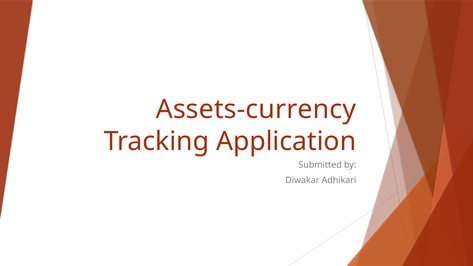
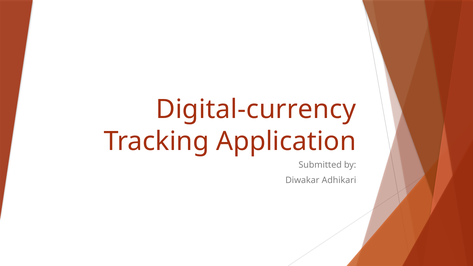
Assets-currency: Assets-currency -> Digital-currency
